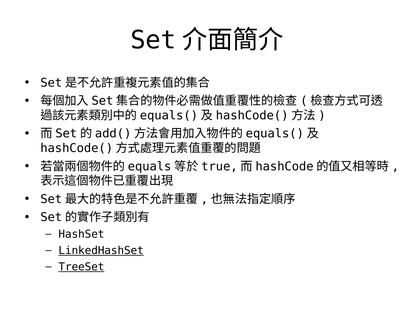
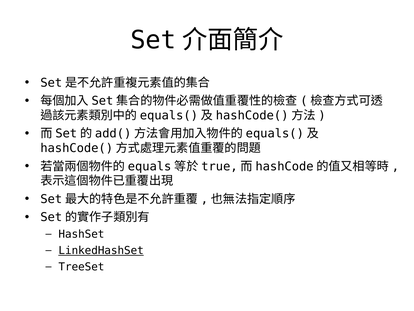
TreeSet underline: present -> none
